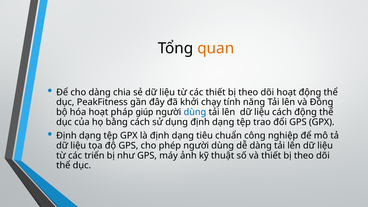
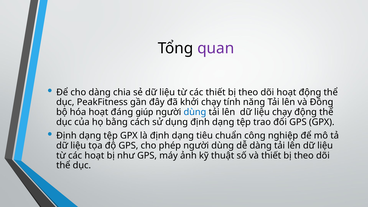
quan colour: orange -> purple
pháp: pháp -> đáng
liệu cách: cách -> chạy
các triển: triển -> hoạt
